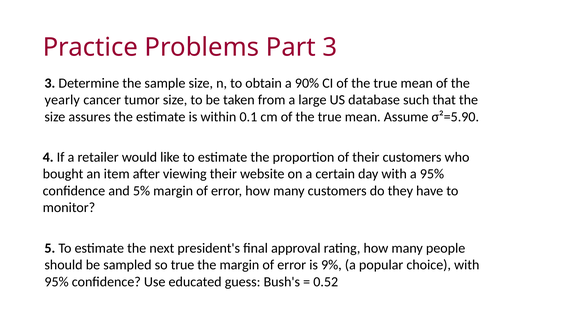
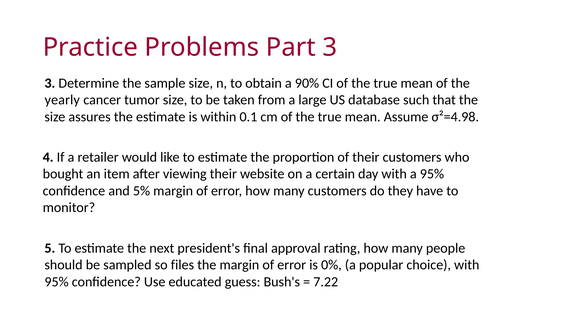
σ²=5.90: σ²=5.90 -> σ²=4.98
so true: true -> files
9%: 9% -> 0%
0.52: 0.52 -> 7.22
